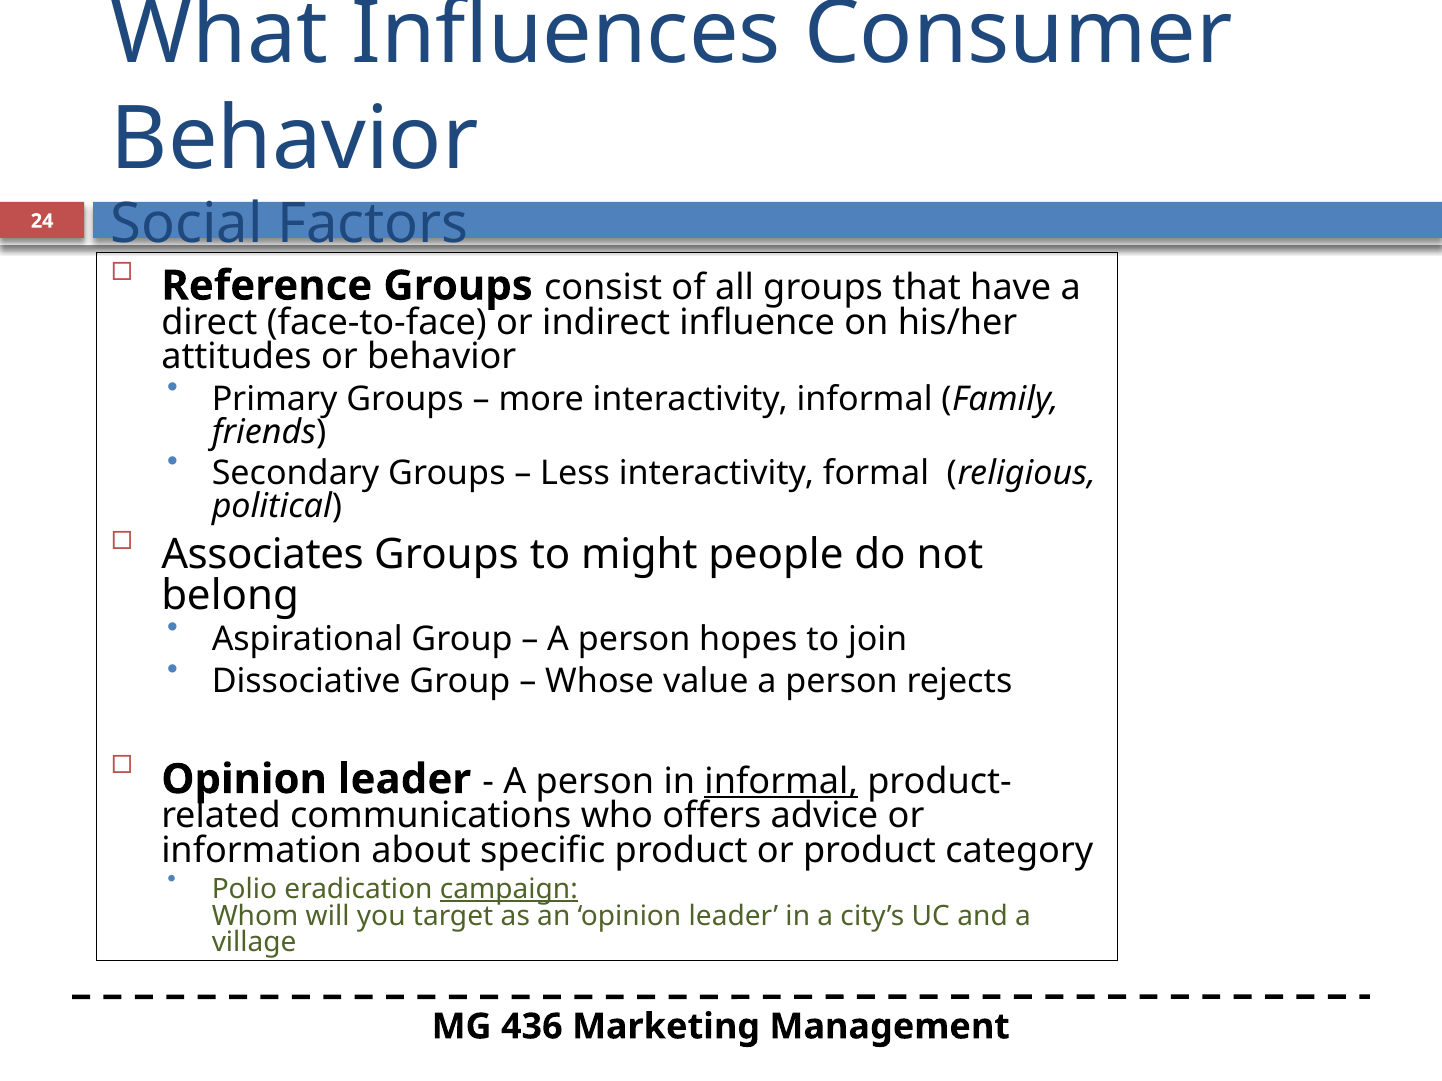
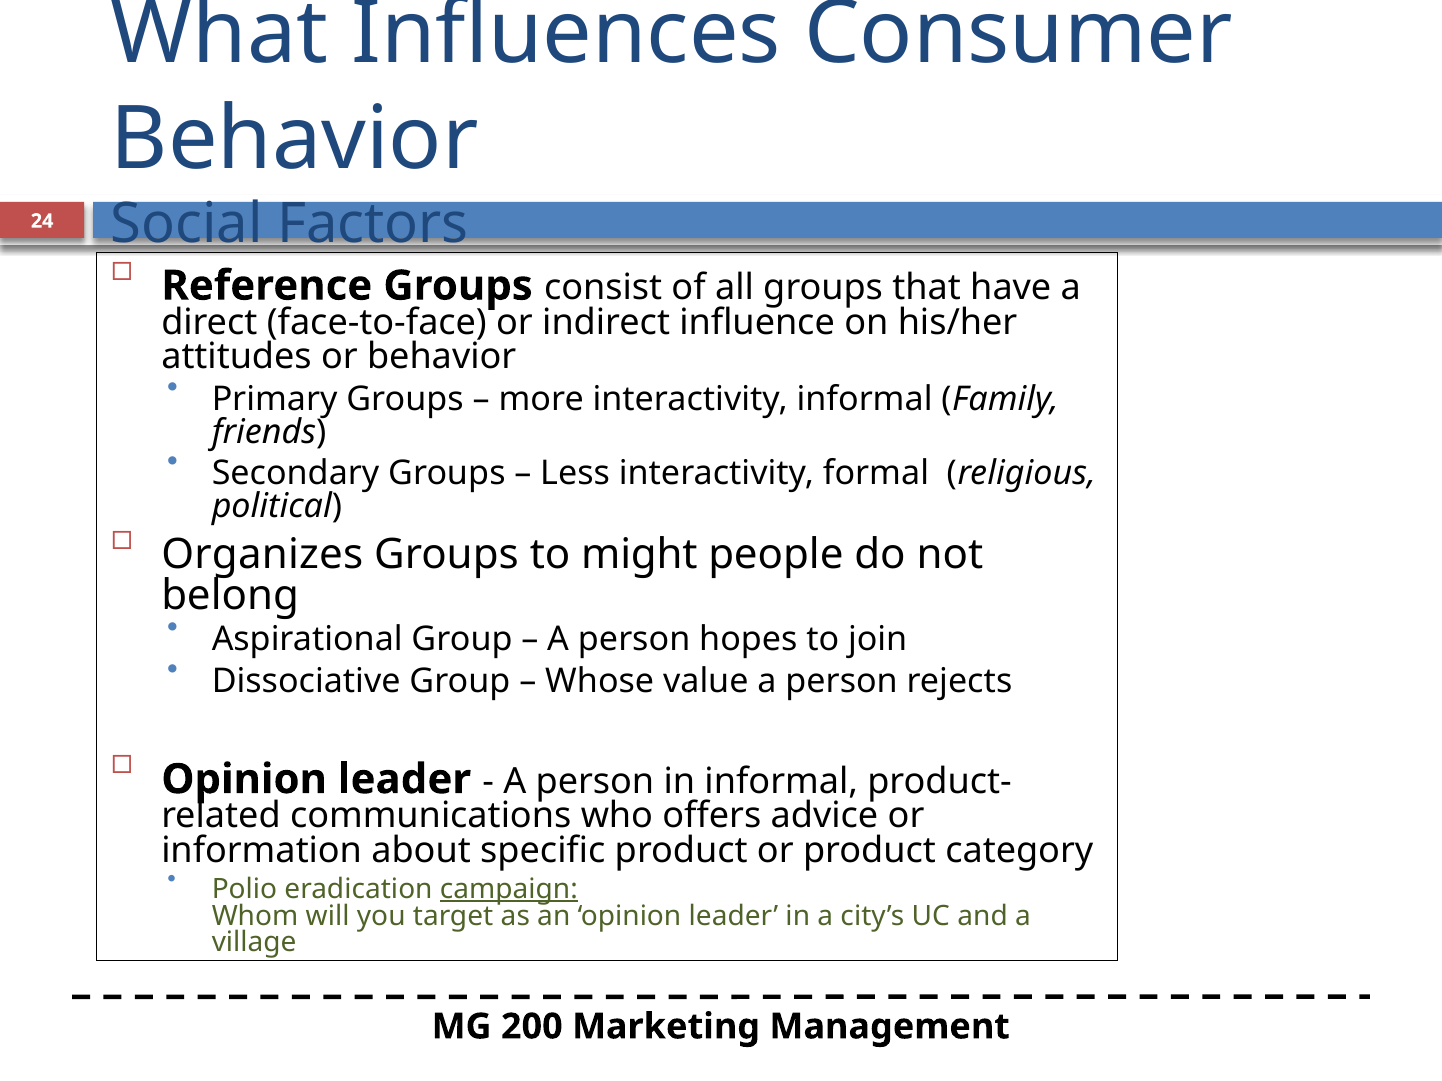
Associates: Associates -> Organizes
informal at (781, 782) underline: present -> none
436: 436 -> 200
